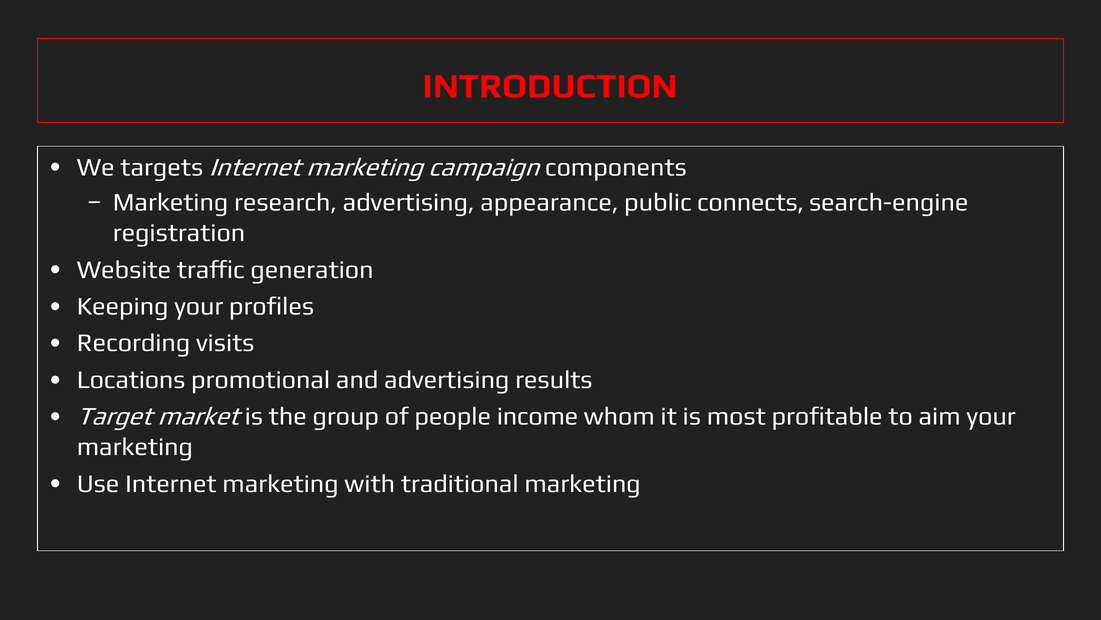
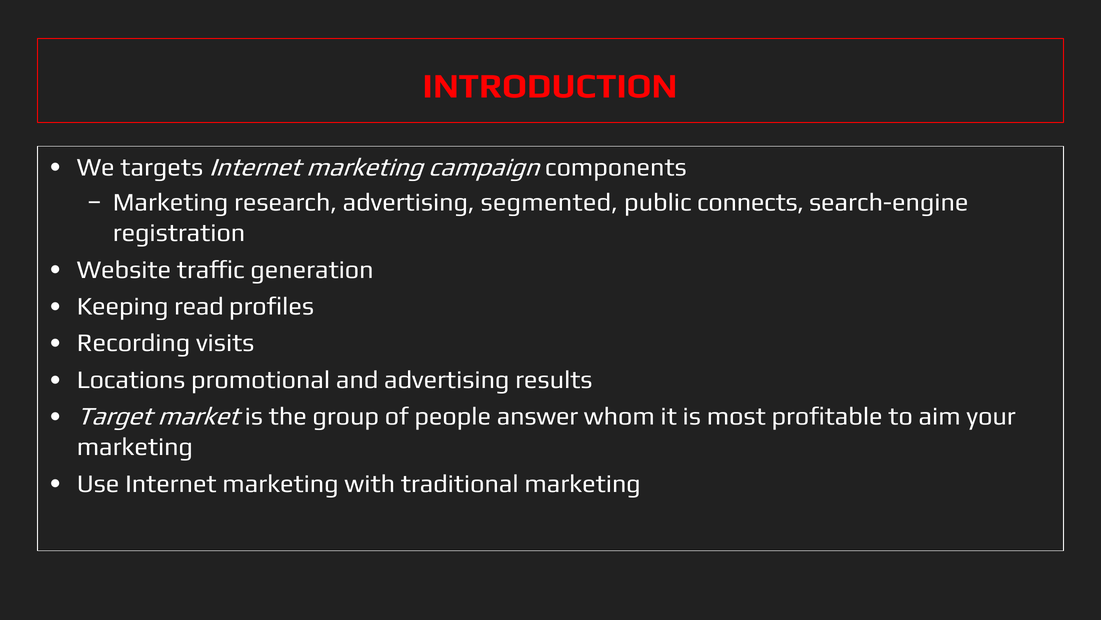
appearance: appearance -> segmented
Keeping your: your -> read
income: income -> answer
